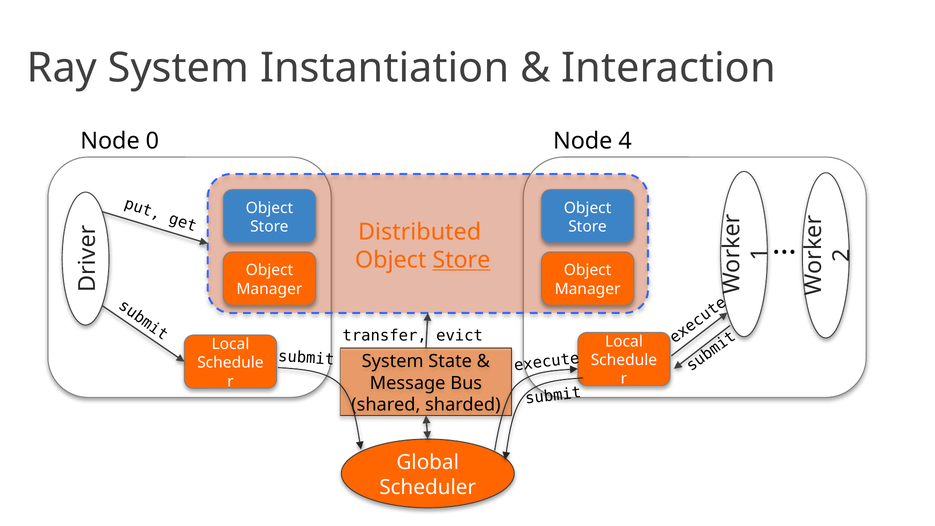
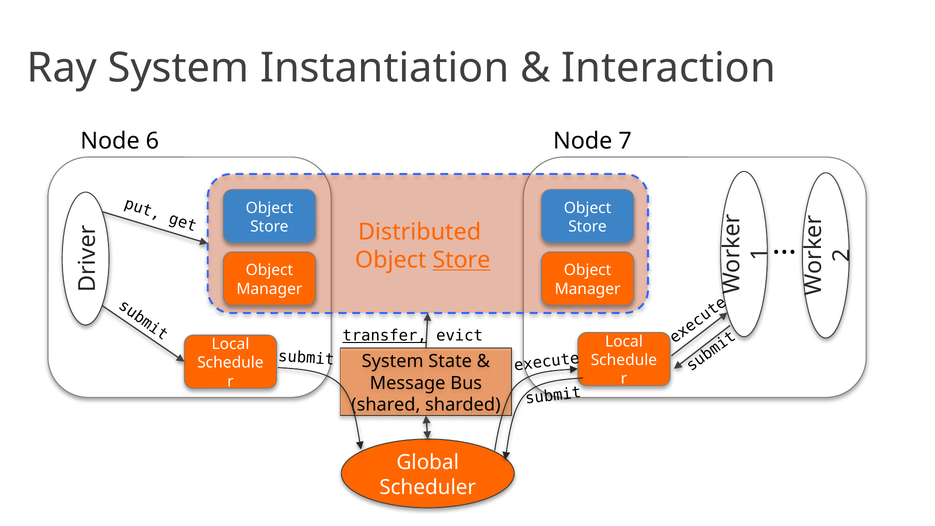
0: 0 -> 6
4: 4 -> 7
transfer underline: none -> present
